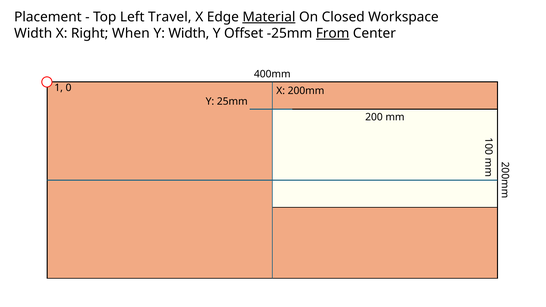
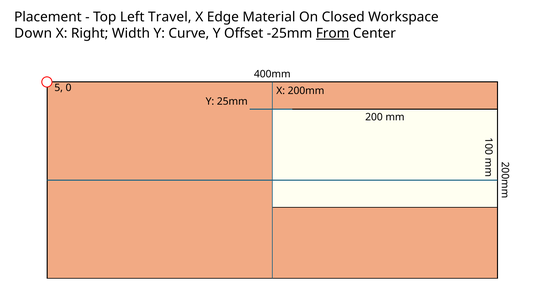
Material underline: present -> none
Width at (33, 33): Width -> Down
When: When -> Width
Y Width: Width -> Curve
1 at (59, 88): 1 -> 5
